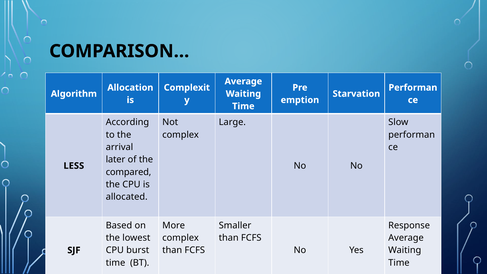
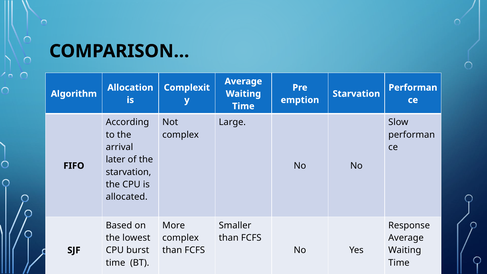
LESS: LESS -> FIFO
compared at (129, 172): compared -> starvation
